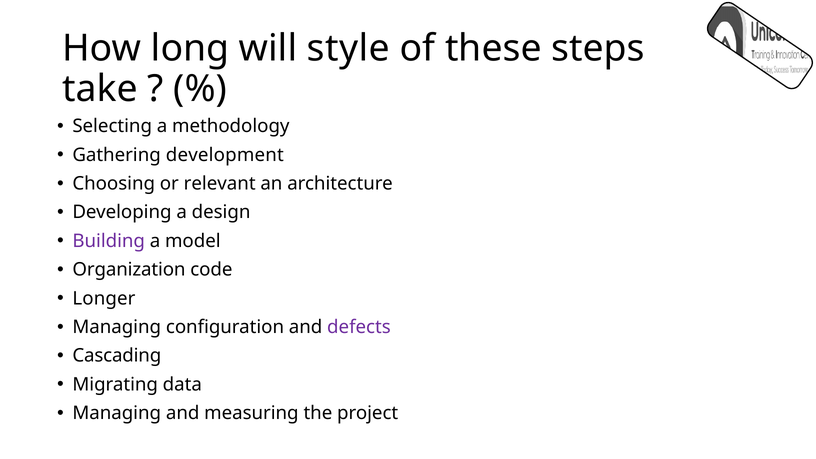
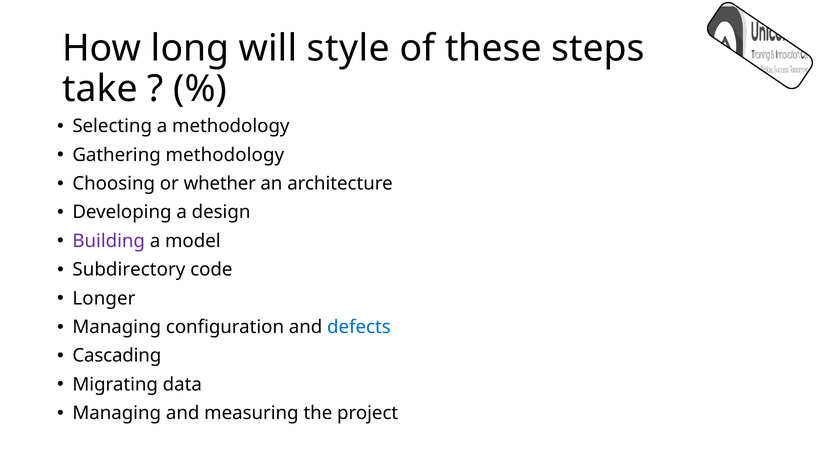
Gathering development: development -> methodology
relevant: relevant -> whether
Organization: Organization -> Subdirectory
defects colour: purple -> blue
